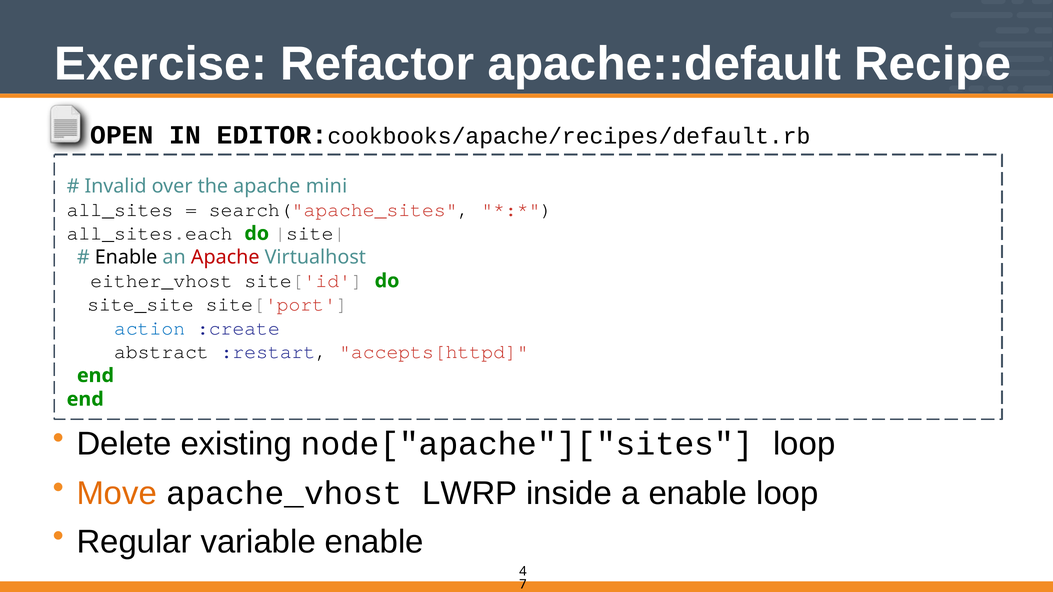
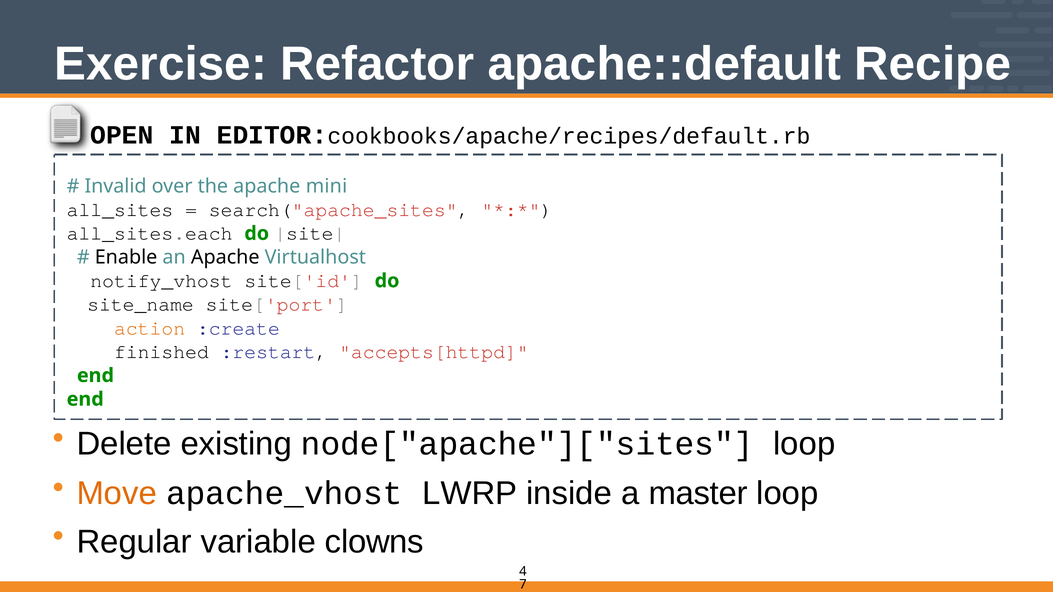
Apache at (225, 257) colour: red -> black
either_vhost: either_vhost -> notify_vhost
site_site: site_site -> site_name
action colour: blue -> orange
abstract: abstract -> finished
a enable: enable -> master
variable enable: enable -> clowns
